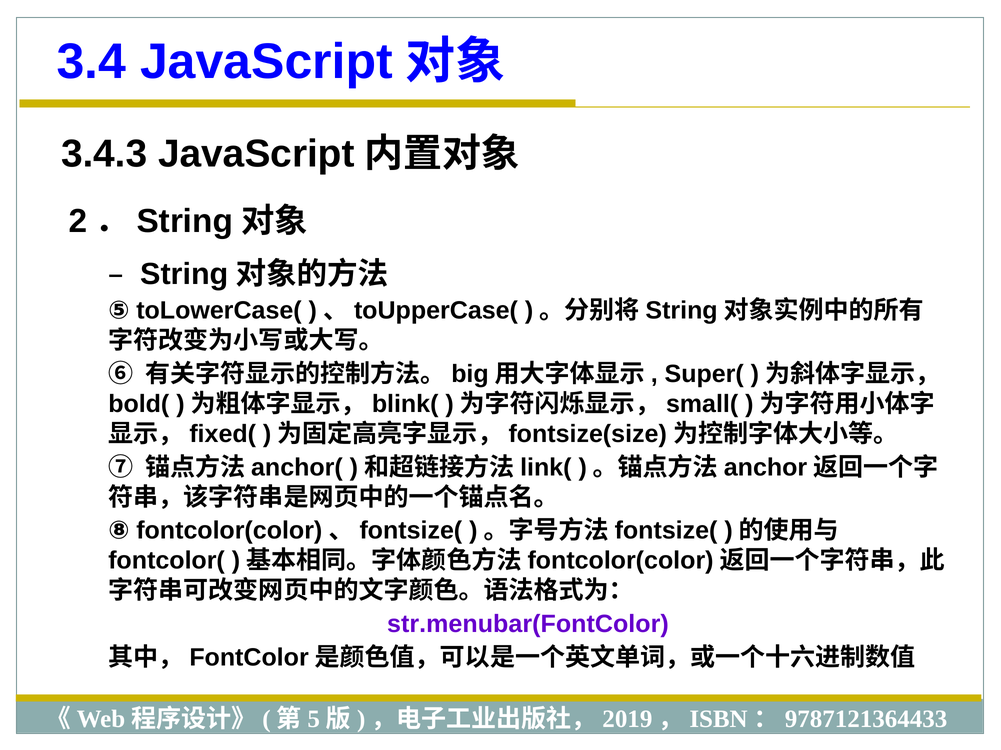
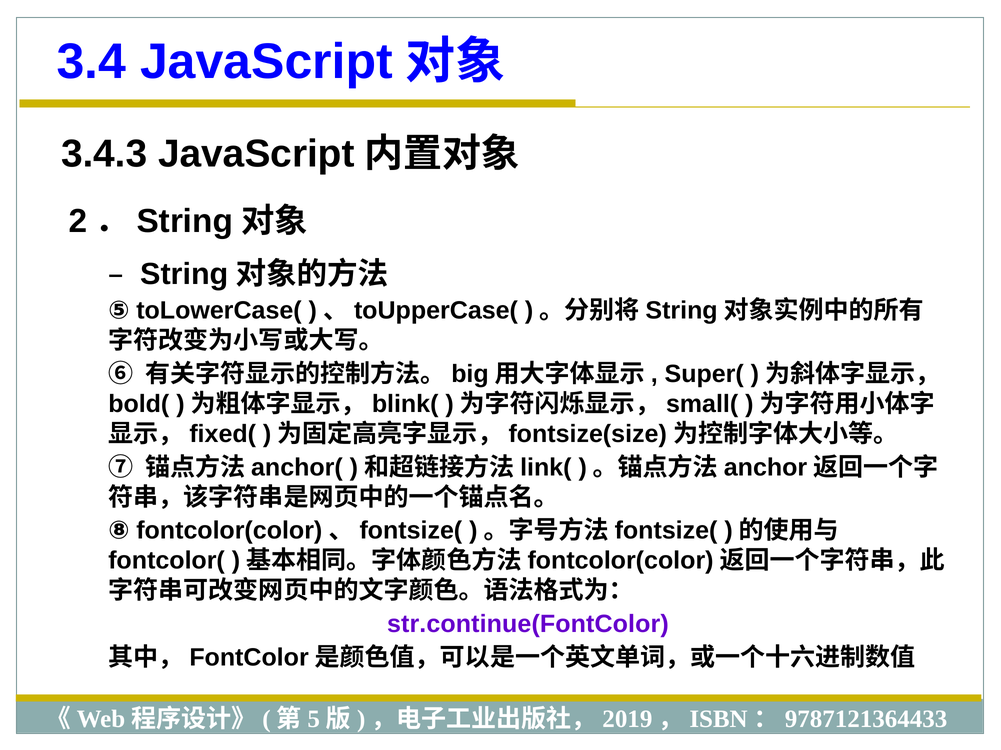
str.menubar(FontColor: str.menubar(FontColor -> str.continue(FontColor
